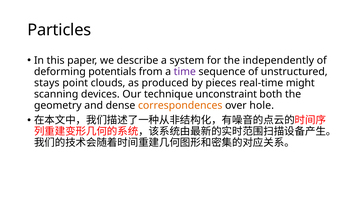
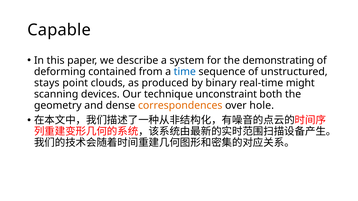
Particles: Particles -> Capable
independently: independently -> demonstrating
potentials: potentials -> contained
time colour: purple -> blue
pieces: pieces -> binary
